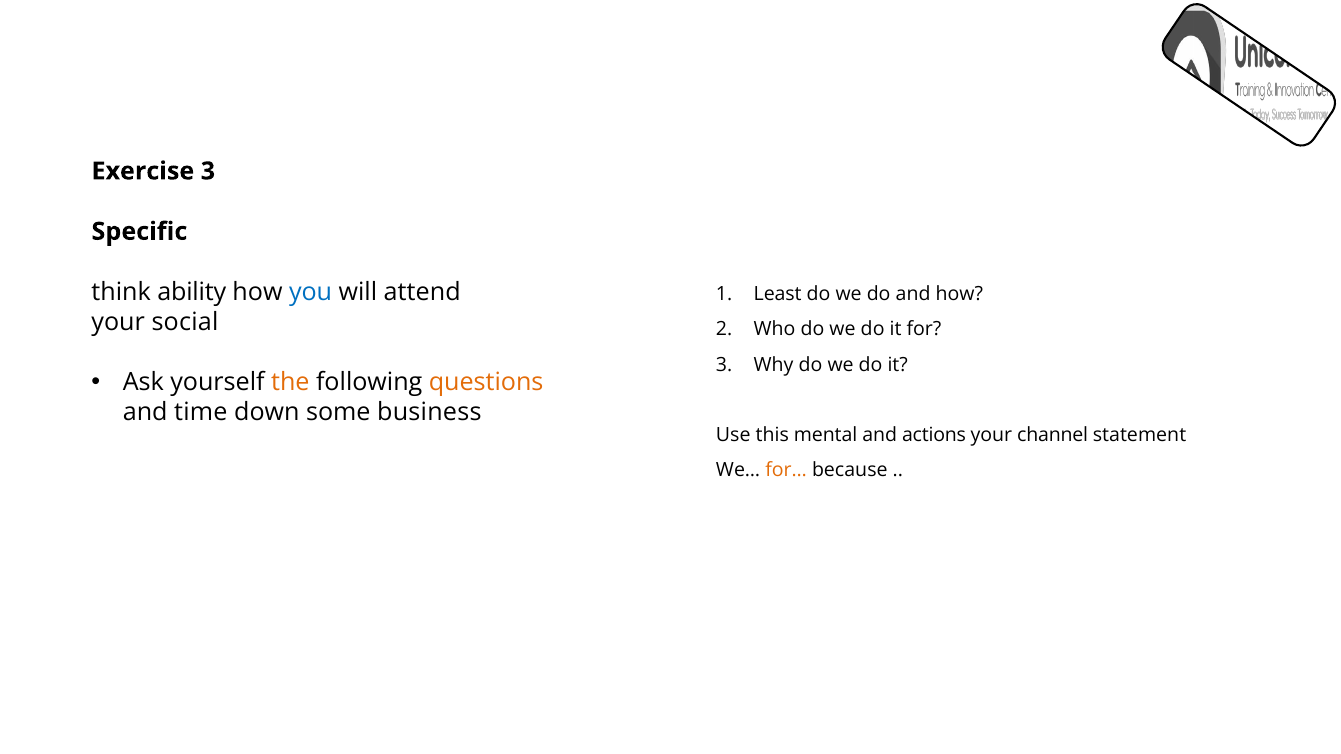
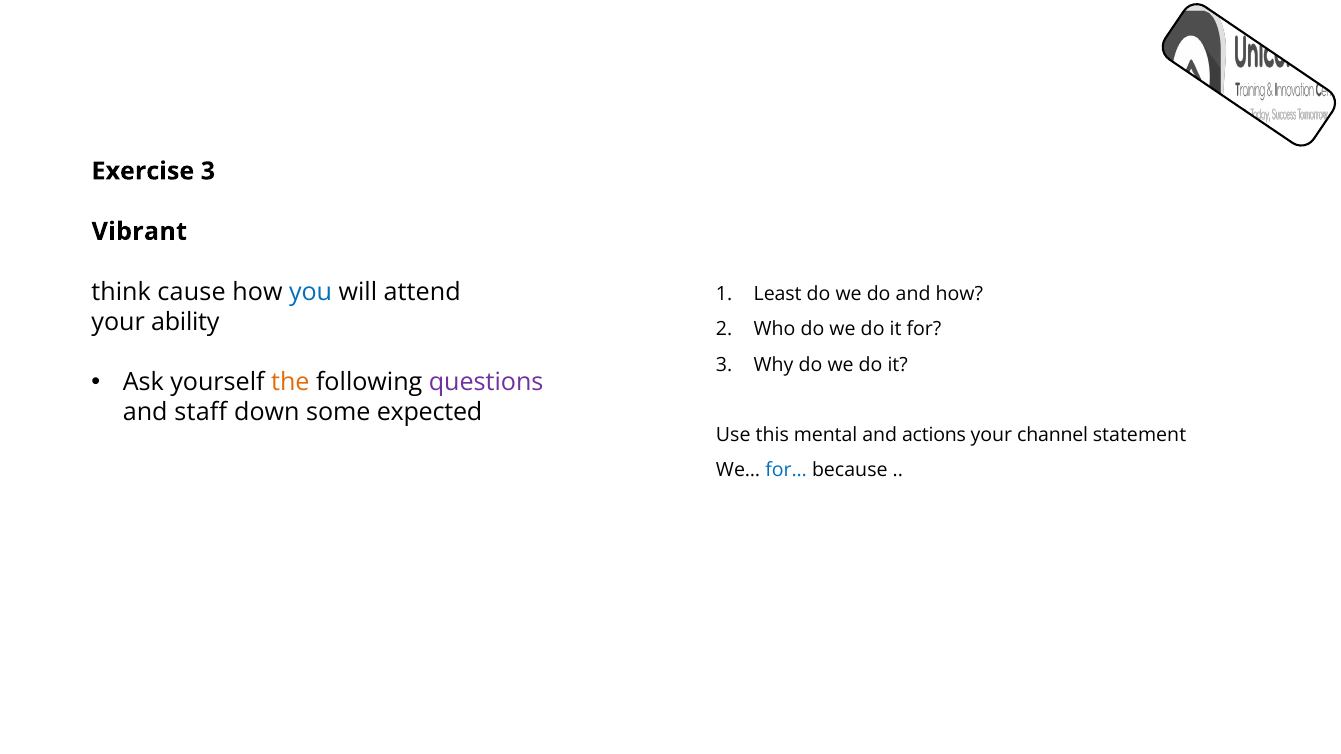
Specific: Specific -> Vibrant
ability: ability -> cause
social: social -> ability
questions colour: orange -> purple
time: time -> staff
business: business -> expected
for… colour: orange -> blue
